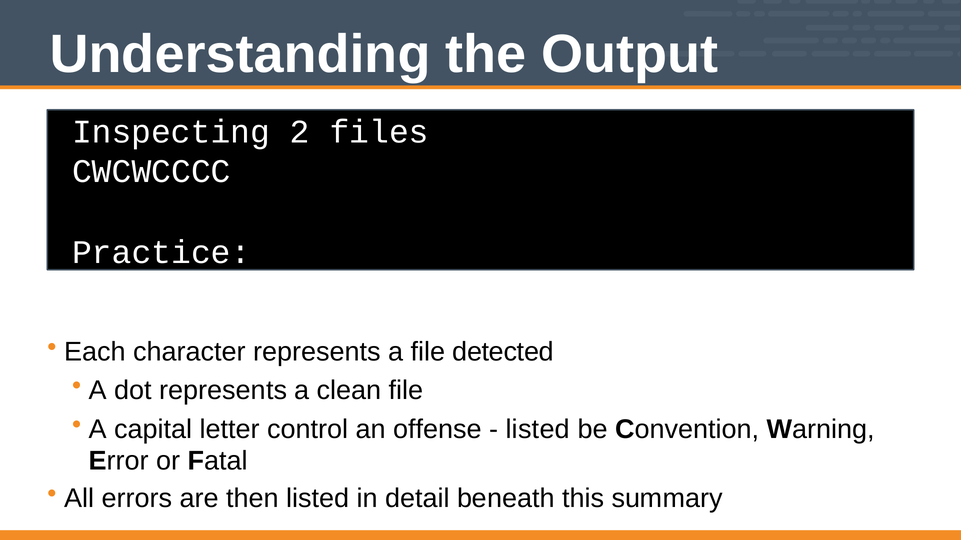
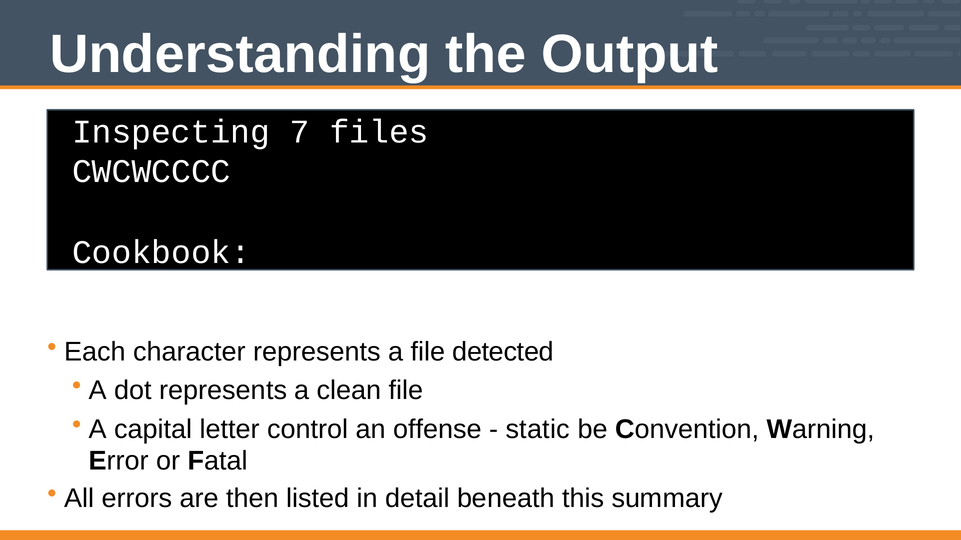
2: 2 -> 7
Practice: Practice -> Cookbook
listed at (538, 430): listed -> static
